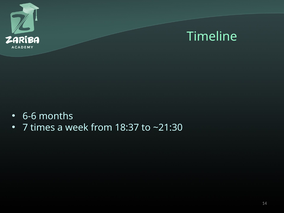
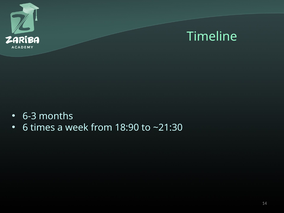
6-6: 6-6 -> 6-3
7: 7 -> 6
18:37: 18:37 -> 18:90
